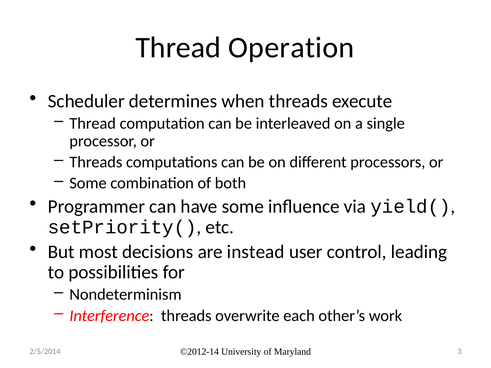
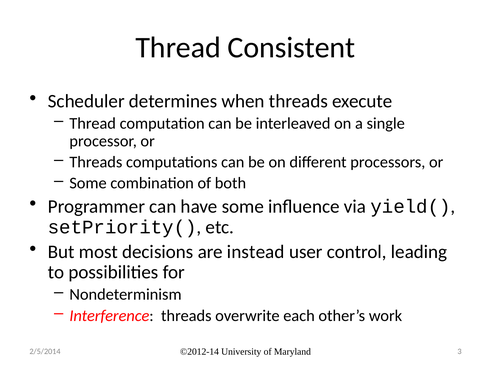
Operation: Operation -> Consistent
